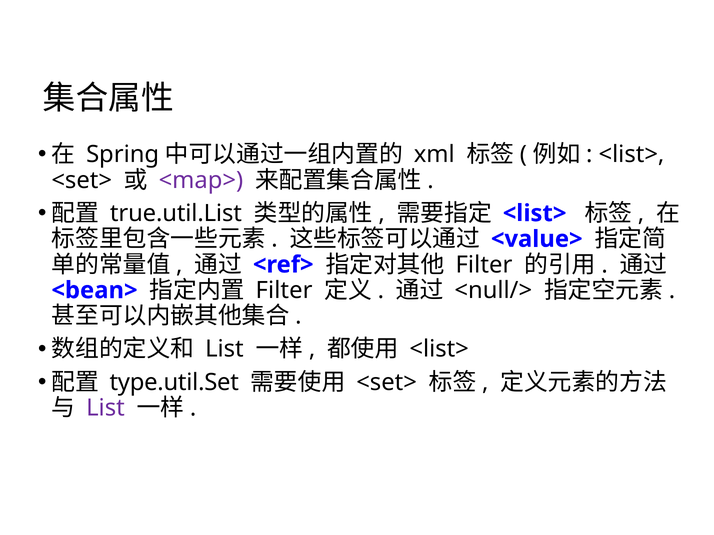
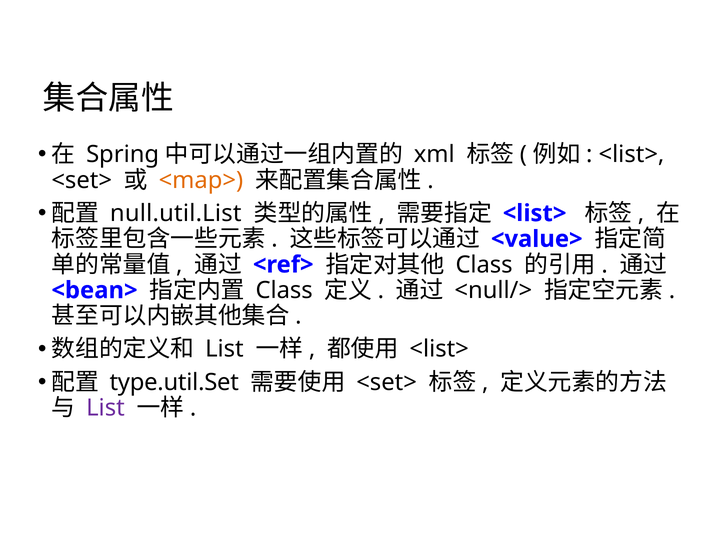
<map> colour: purple -> orange
true.util.List: true.util.List -> null.util.List
Filter at (484, 265): Filter -> Class
Filter at (284, 291): Filter -> Class
